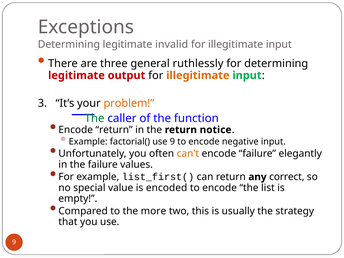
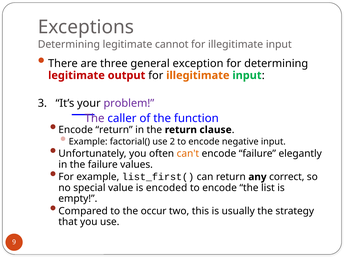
invalid: invalid -> cannot
ruthlessly: ruthlessly -> exception
problem colour: orange -> purple
The at (95, 118) colour: green -> purple
notice: notice -> clause
factorial( use 9: 9 -> 2
more: more -> occur
